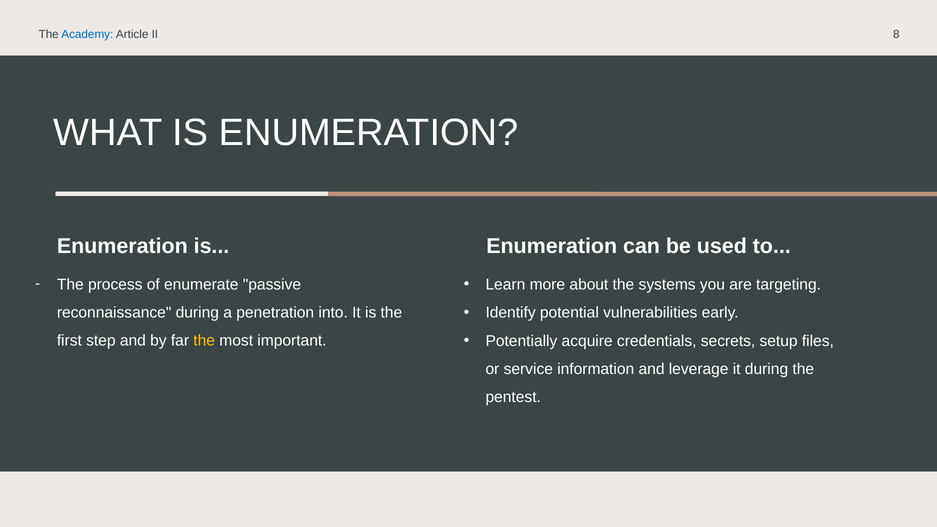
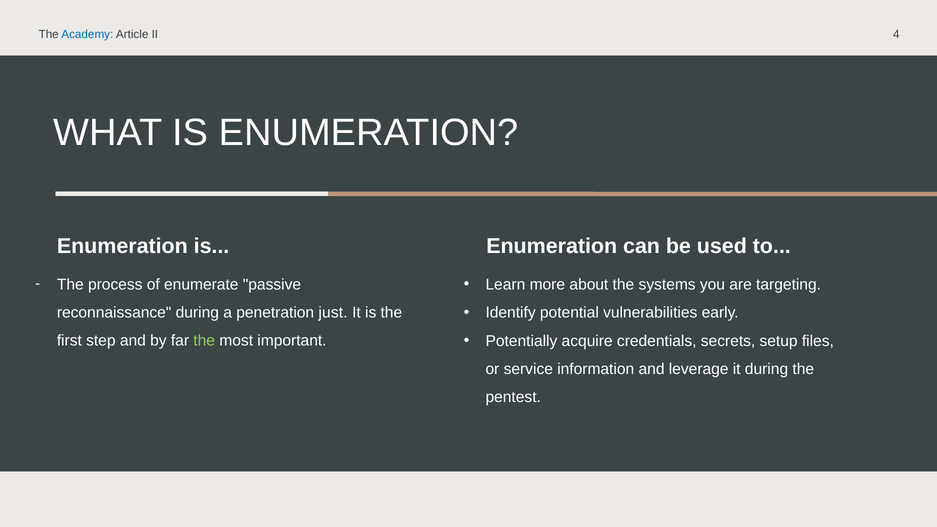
8: 8 -> 4
into: into -> just
the at (204, 341) colour: yellow -> light green
